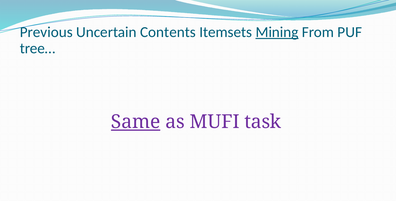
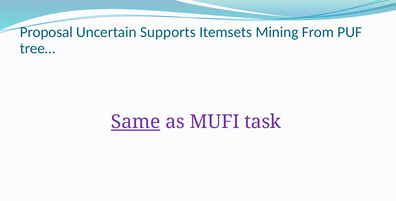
Previous: Previous -> Proposal
Contents: Contents -> Supports
Mining underline: present -> none
